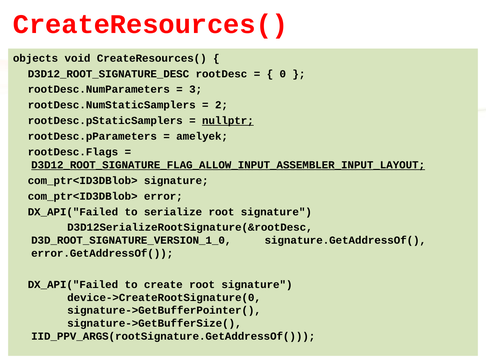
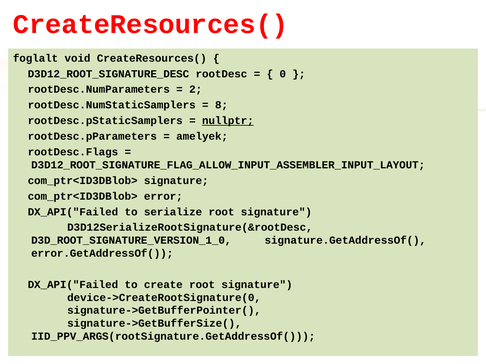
objects: objects -> foglalt
3: 3 -> 2
2: 2 -> 8
D3D12_ROOT_SIGNATURE_FLAG_ALLOW_INPUT_ASSEMBLER_INPUT_LAYOUT underline: present -> none
